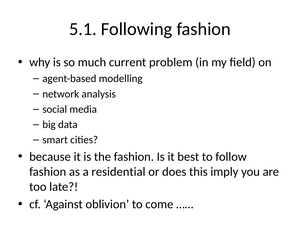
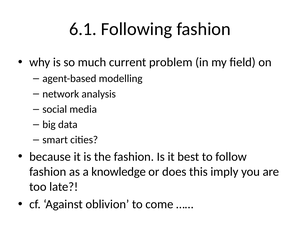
5.1: 5.1 -> 6.1
residential: residential -> knowledge
